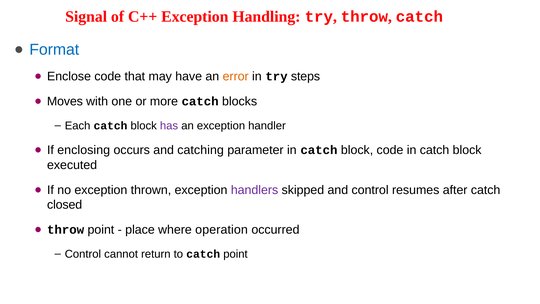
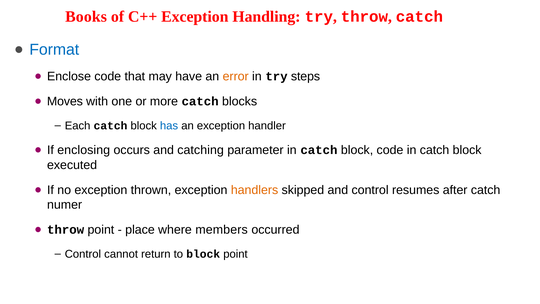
Signal: Signal -> Books
has colour: purple -> blue
handlers colour: purple -> orange
closed: closed -> numer
operation: operation -> members
to catch: catch -> block
